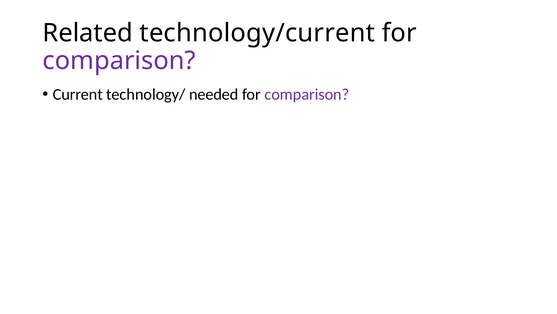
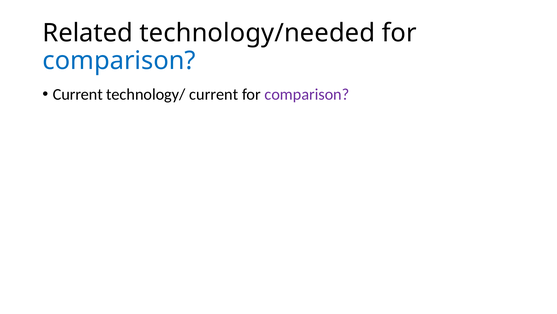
technology/current: technology/current -> technology/needed
comparison at (119, 61) colour: purple -> blue
technology/ needed: needed -> current
